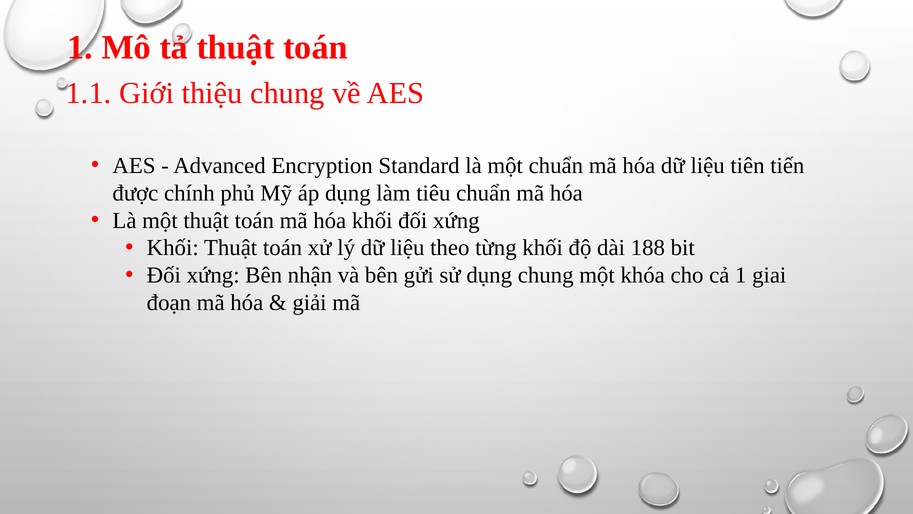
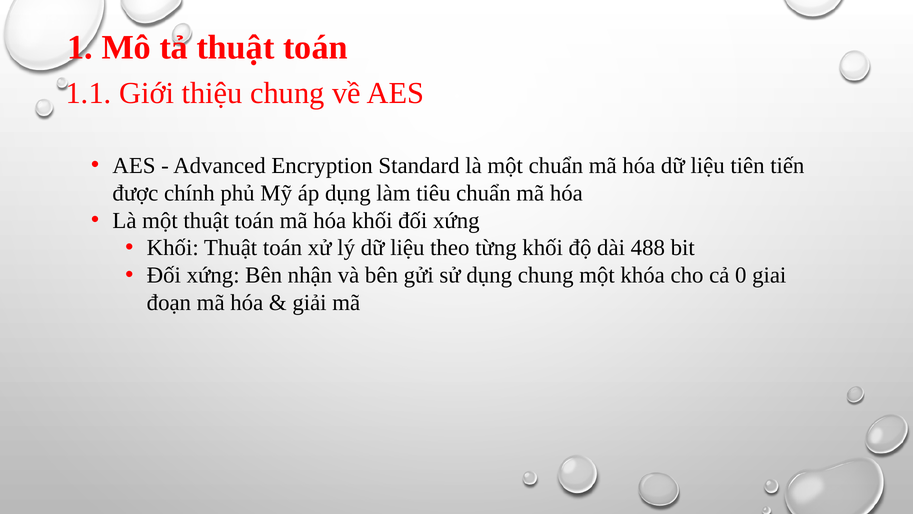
188: 188 -> 488
cả 1: 1 -> 0
